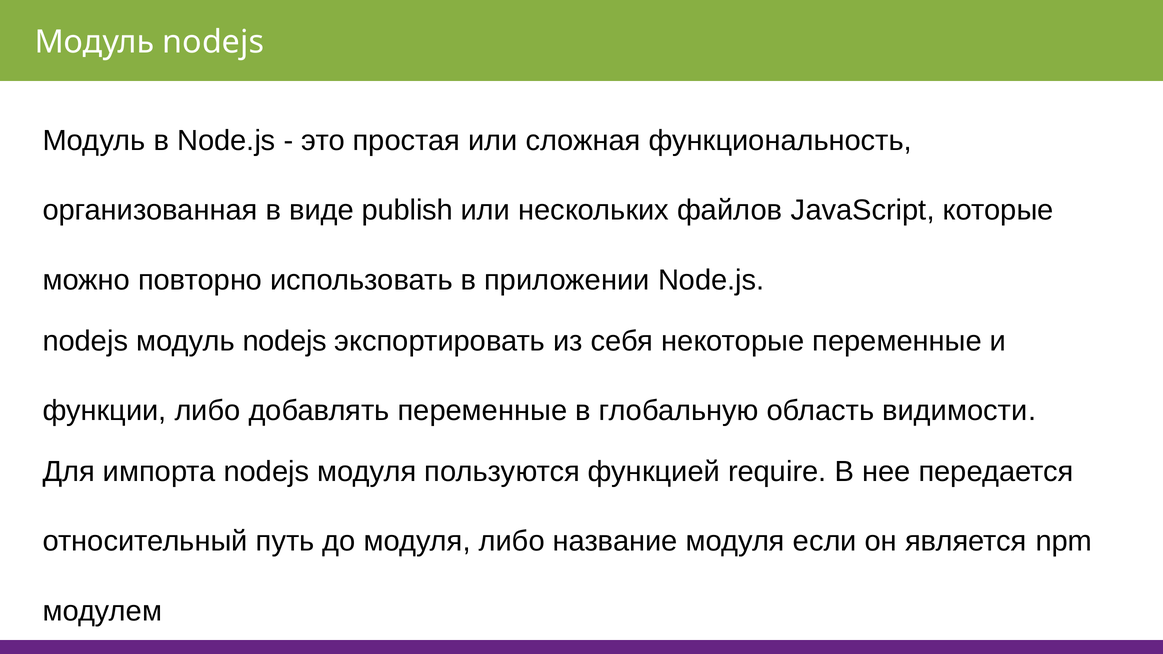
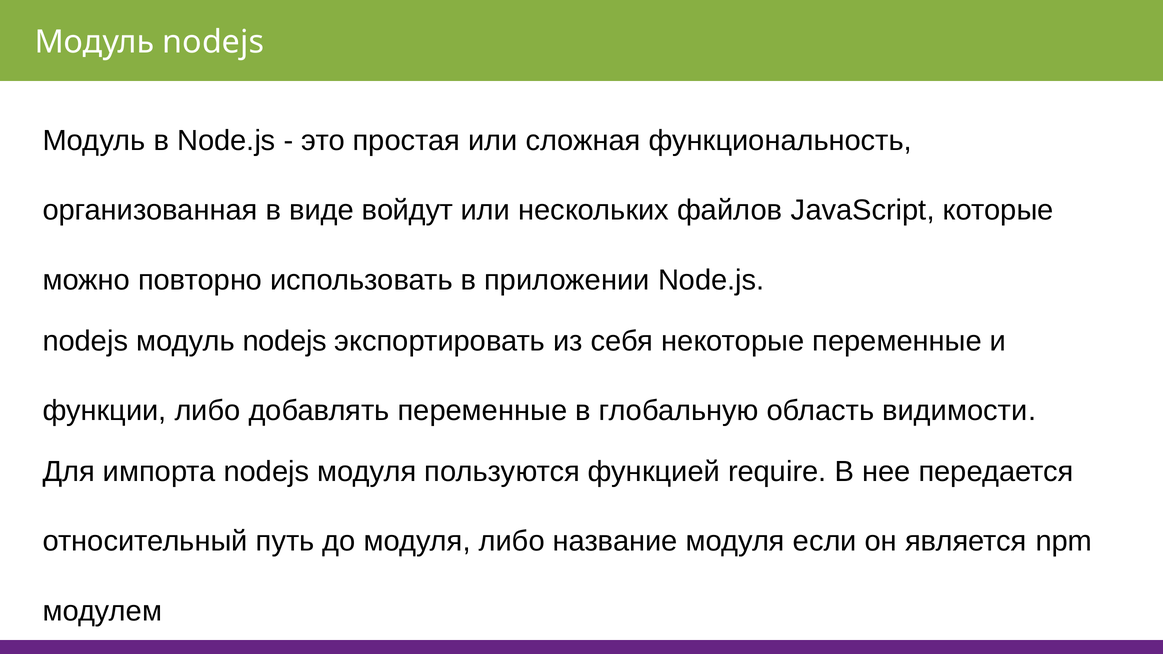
publish: publish -> войдут
